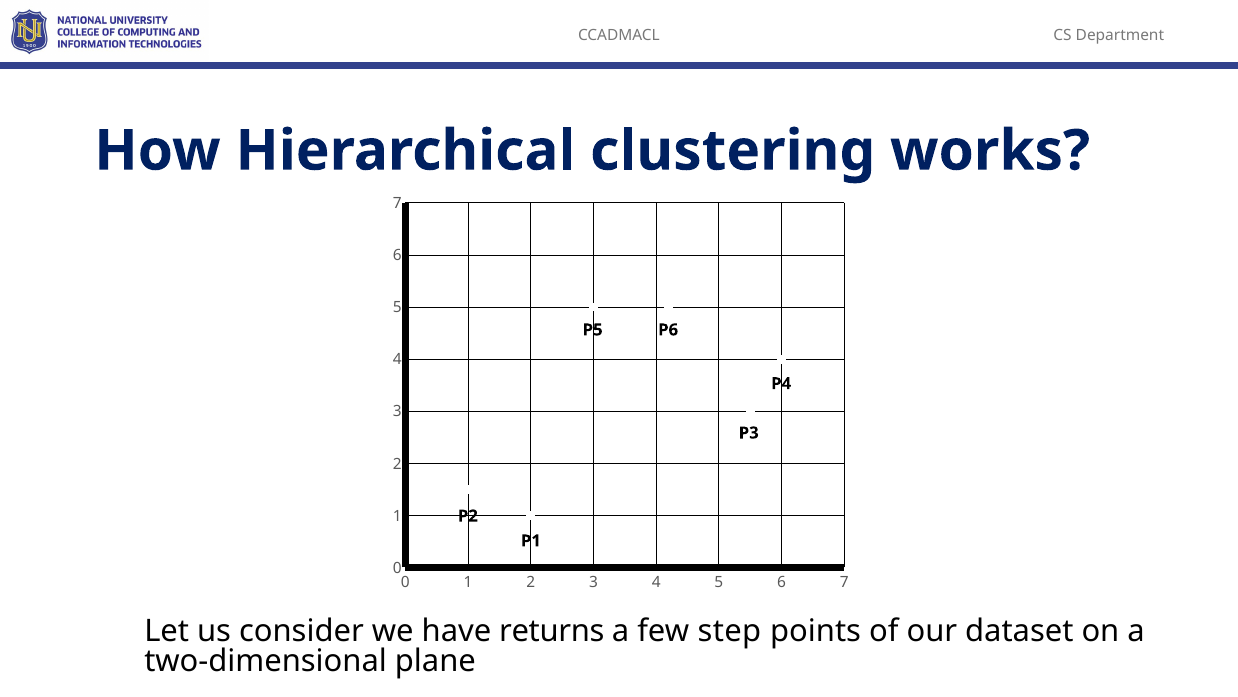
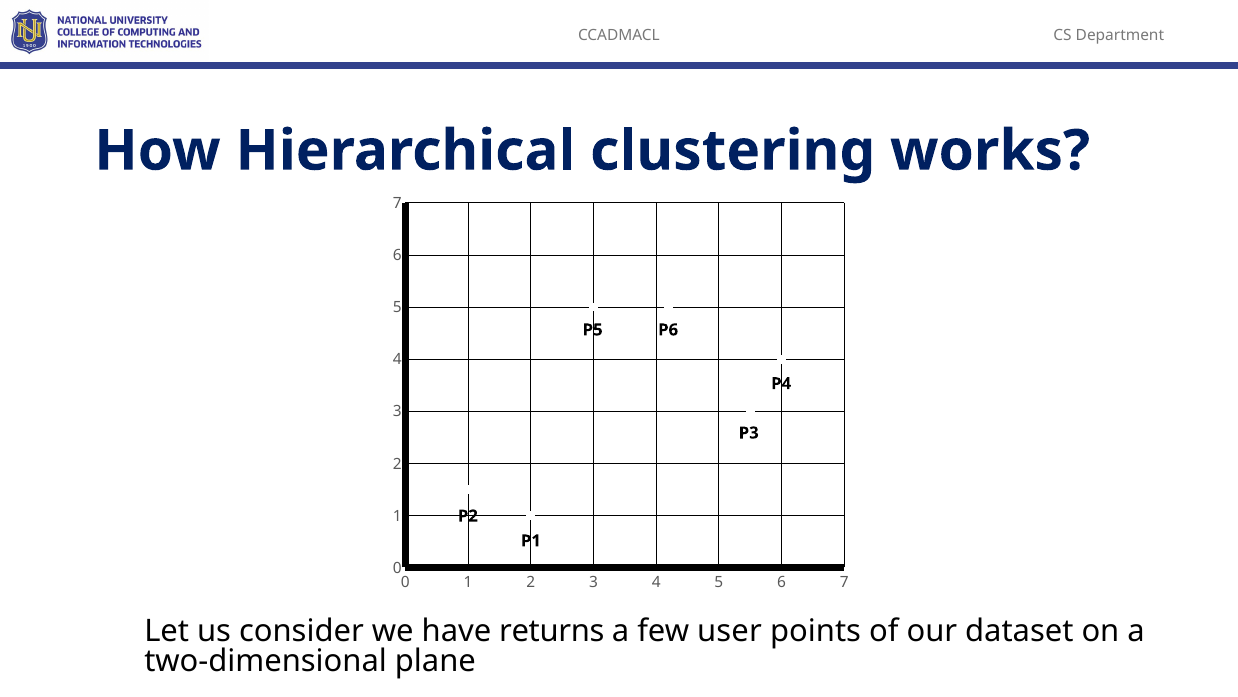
step: step -> user
